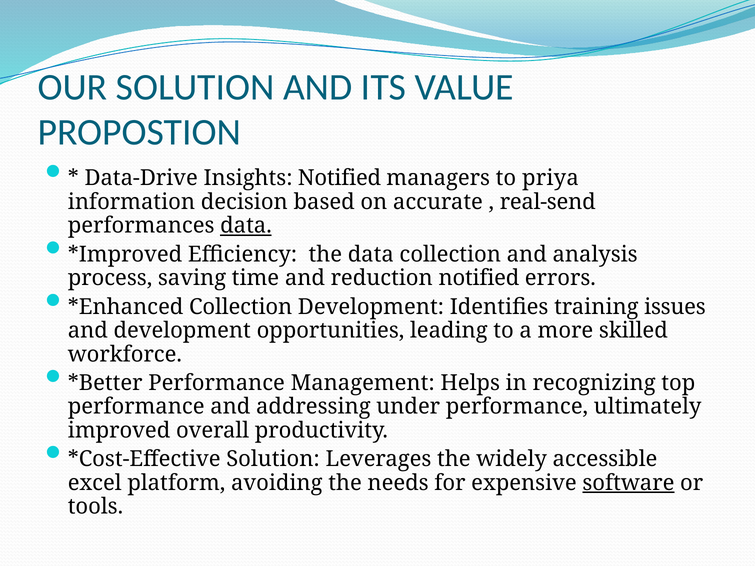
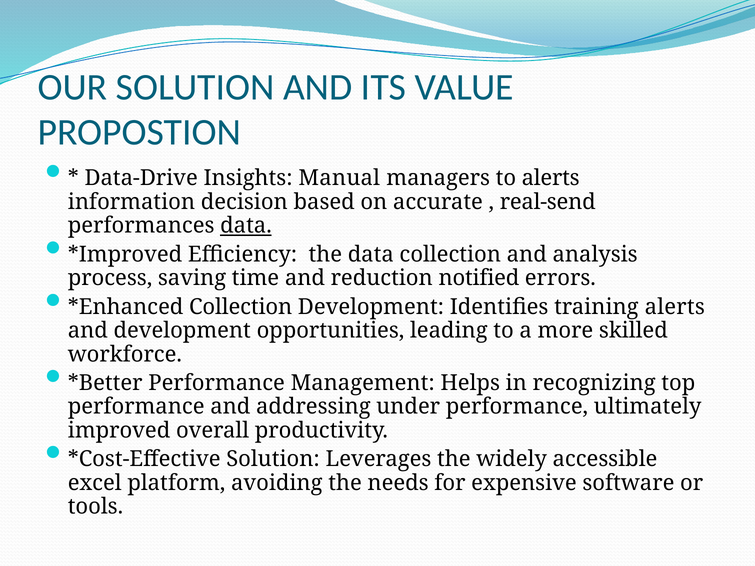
Insights Notified: Notified -> Manual
to priya: priya -> alerts
training issues: issues -> alerts
software underline: present -> none
